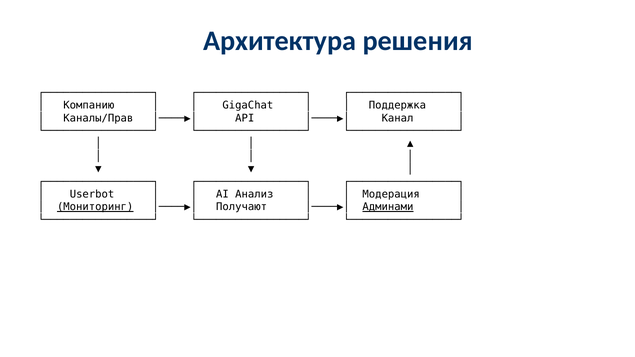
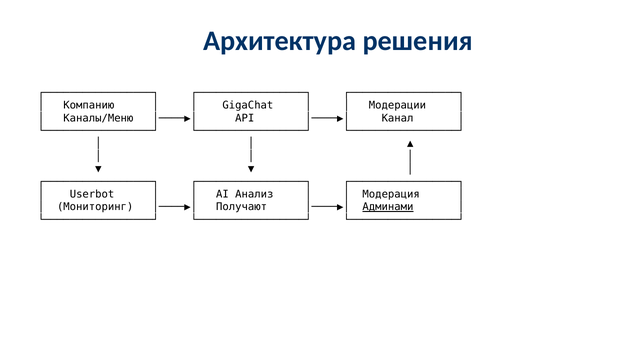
Поддержка: Поддержка -> Модерации
Каналы/Прав: Каналы/Прав -> Каналы/Меню
Мониторинг underline: present -> none
